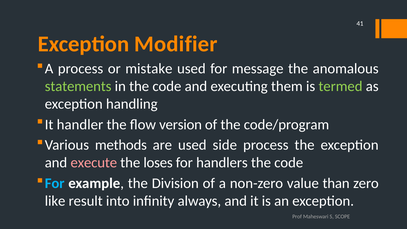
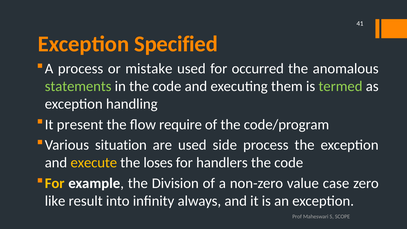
Modifier: Modifier -> Specified
message: message -> occurred
handler: handler -> present
version: version -> require
methods: methods -> situation
execute colour: pink -> yellow
For at (55, 183) colour: light blue -> yellow
than: than -> case
